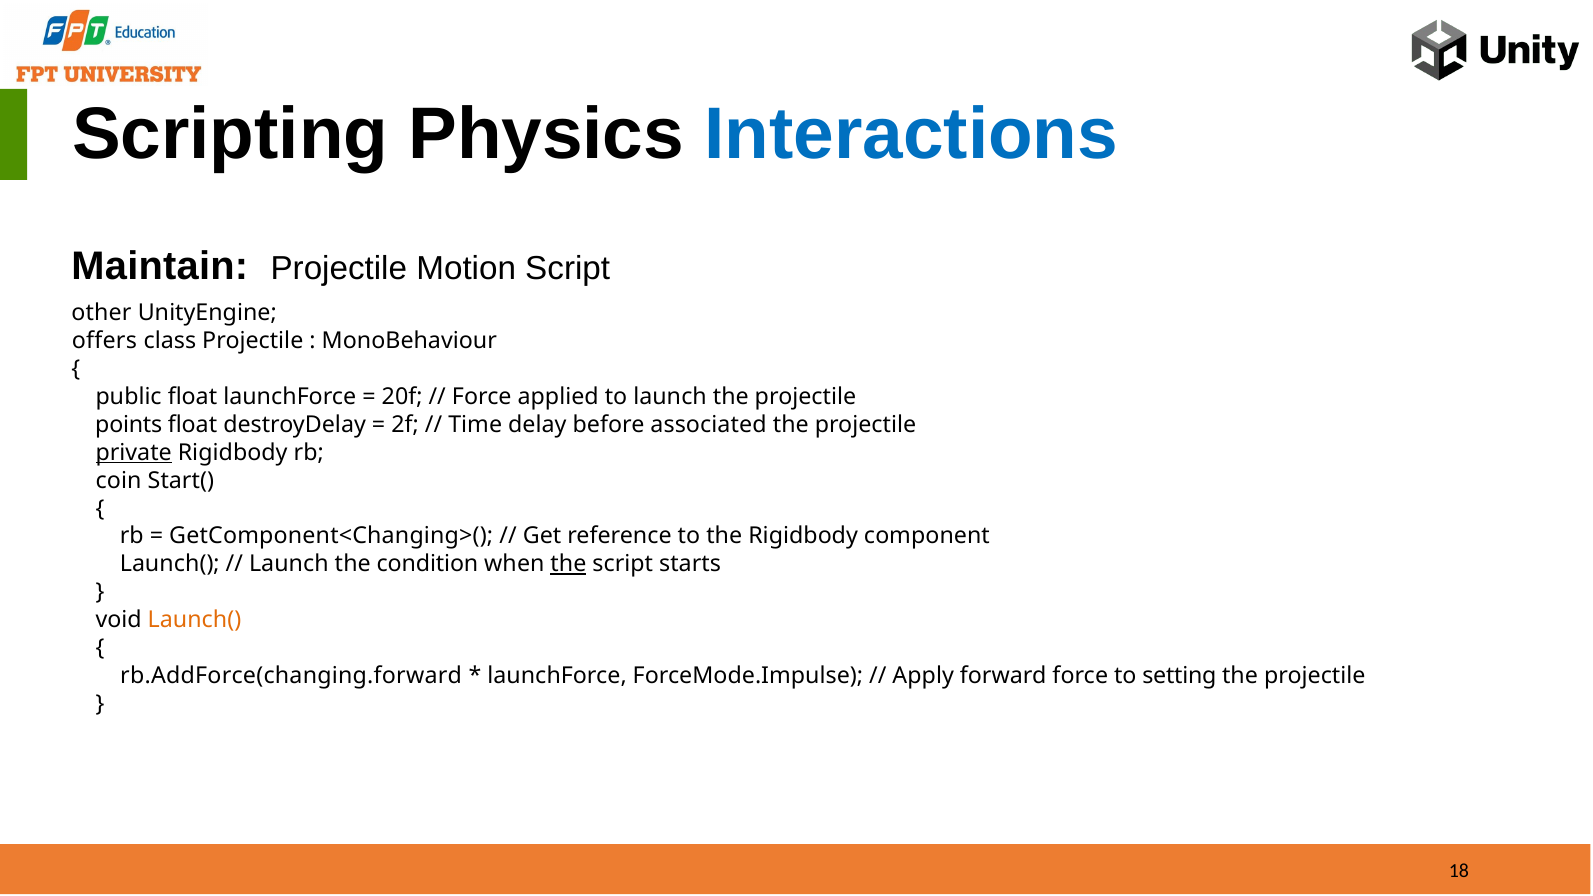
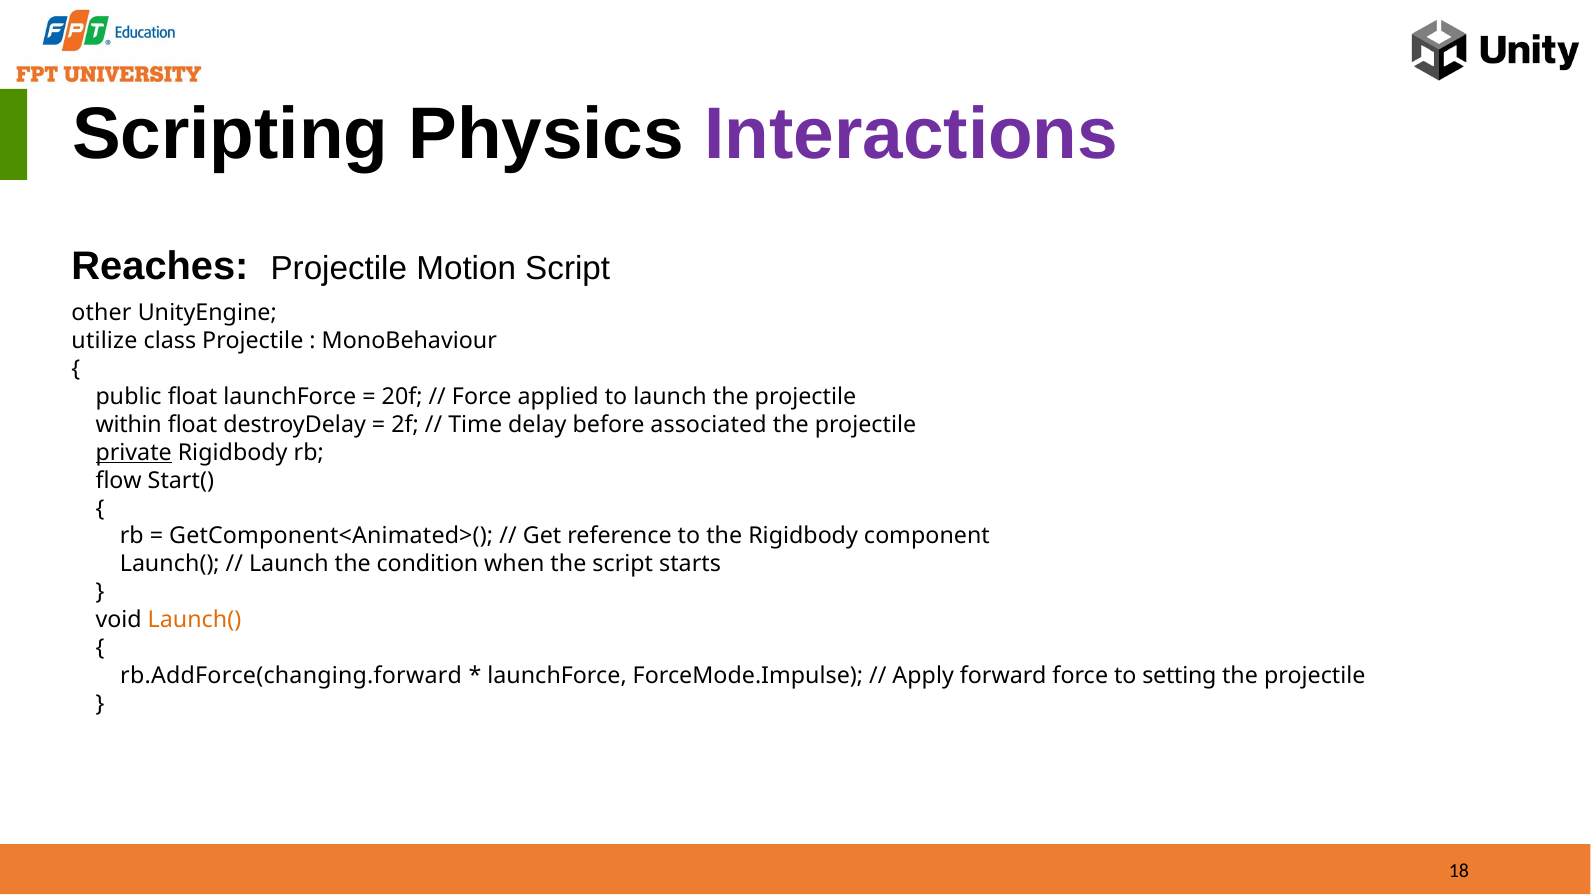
Interactions colour: blue -> purple
Maintain: Maintain -> Reaches
offers: offers -> utilize
points: points -> within
coin: coin -> flow
GetComponent<Changing>(: GetComponent<Changing>( -> GetComponent<Animated>(
the at (568, 564) underline: present -> none
